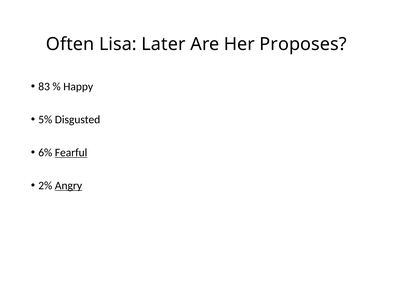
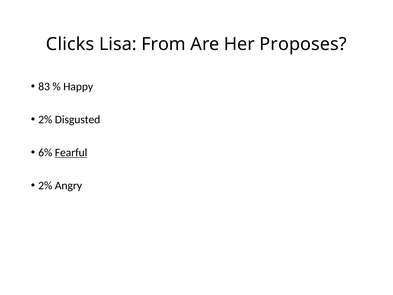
Often: Often -> Clicks
Later: Later -> From
5% at (45, 120): 5% -> 2%
Angry underline: present -> none
